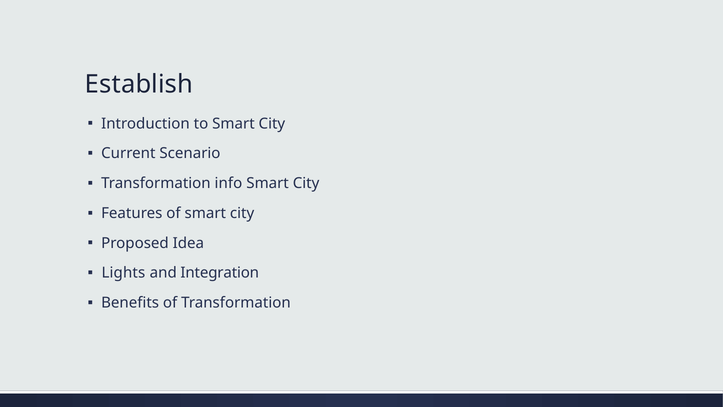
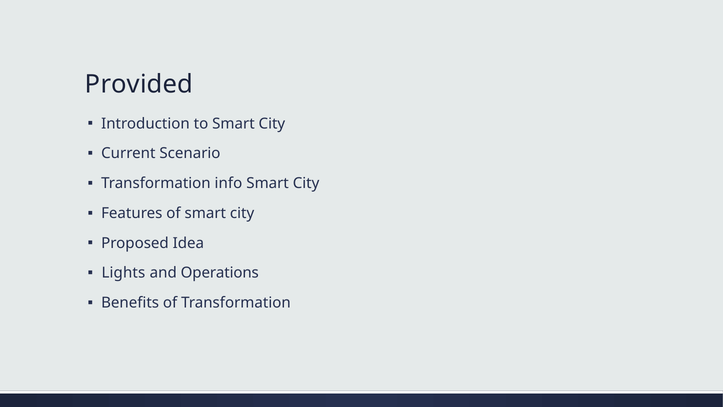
Establish: Establish -> Provided
Integration: Integration -> Operations
